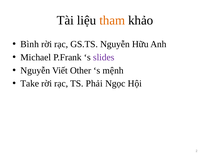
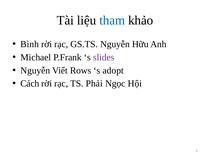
tham colour: orange -> blue
Other: Other -> Rows
mệnh: mệnh -> adopt
Take: Take -> Cách
